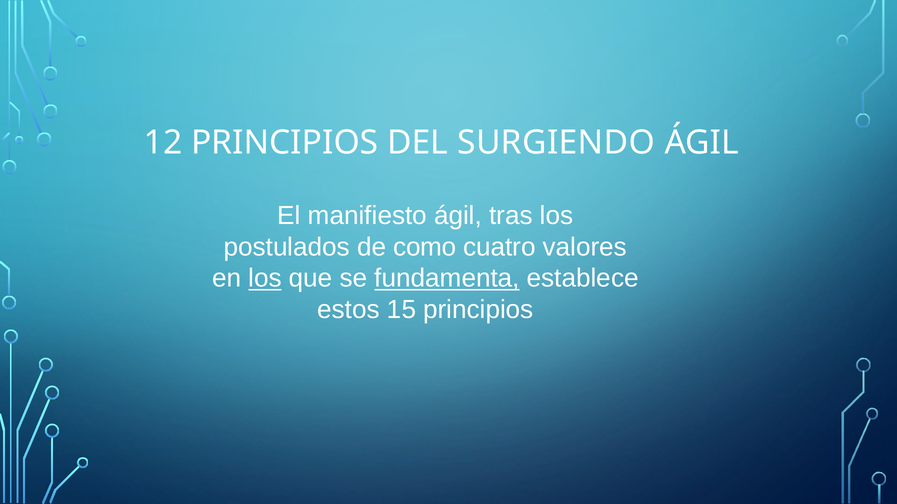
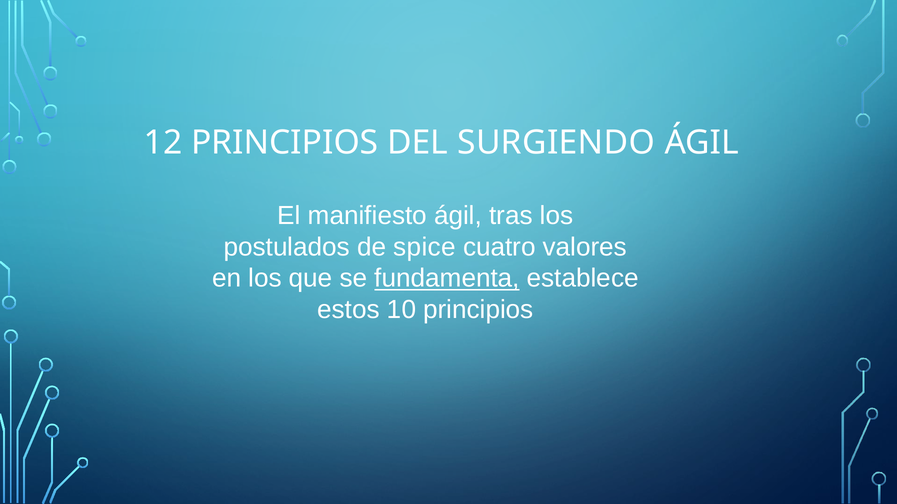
como: como -> spice
los at (265, 279) underline: present -> none
15: 15 -> 10
